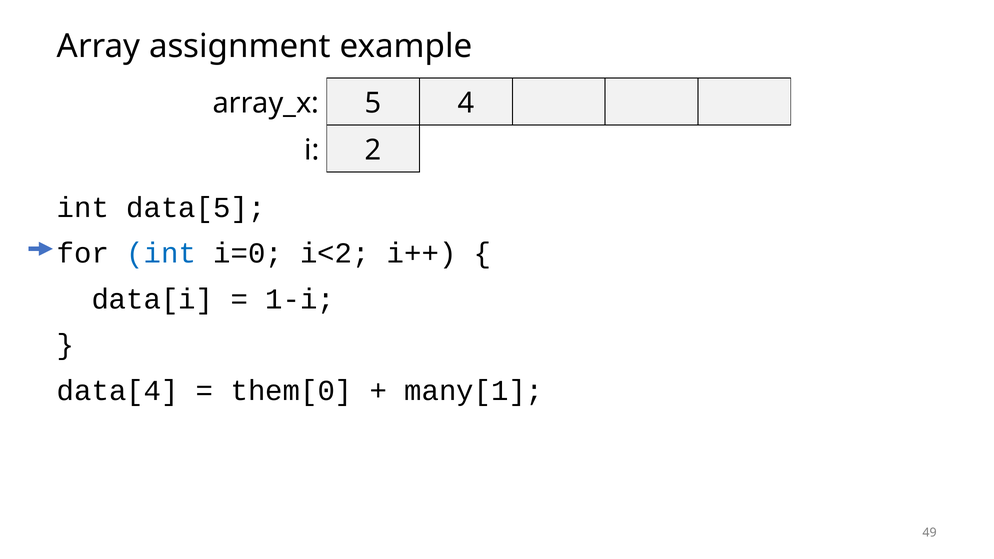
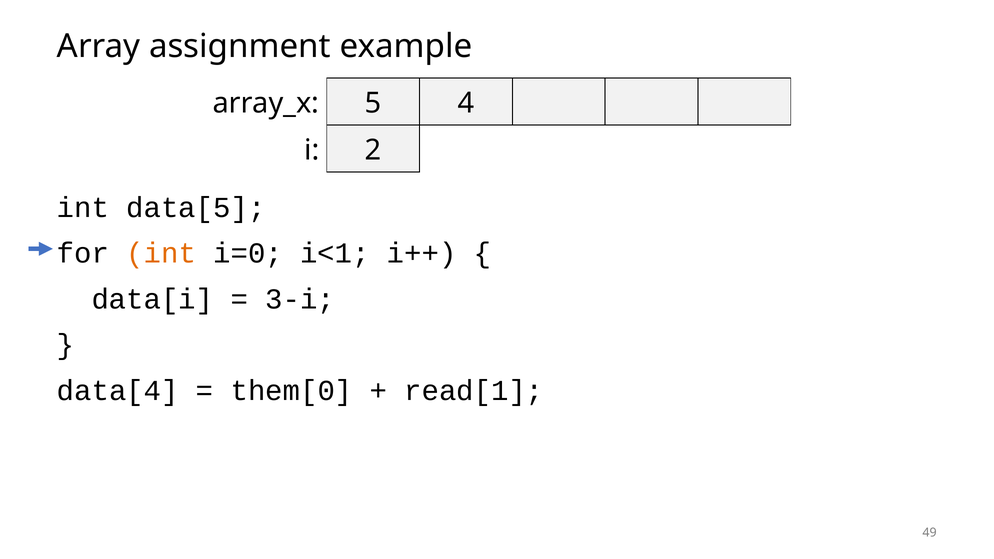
int at (161, 253) colour: blue -> orange
i<2: i<2 -> i<1
1-i: 1-i -> 3-i
many[1: many[1 -> read[1
